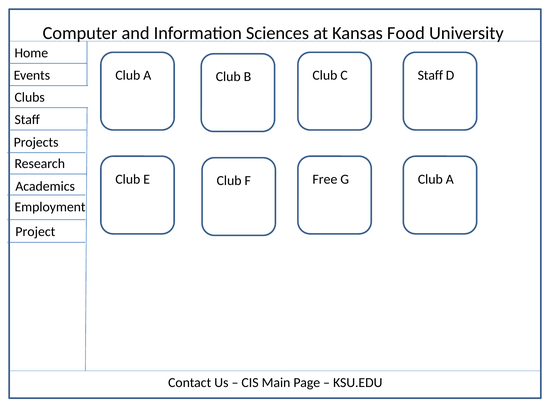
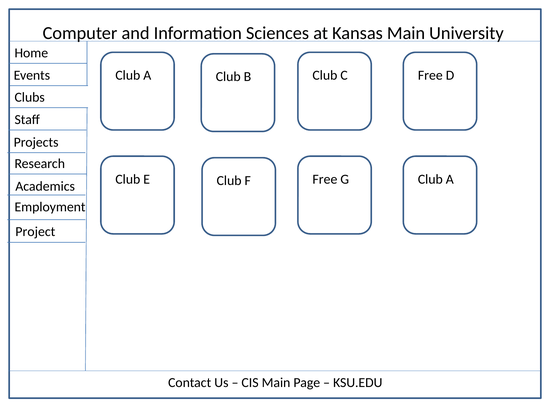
Kansas Food: Food -> Main
C Staff: Staff -> Free
